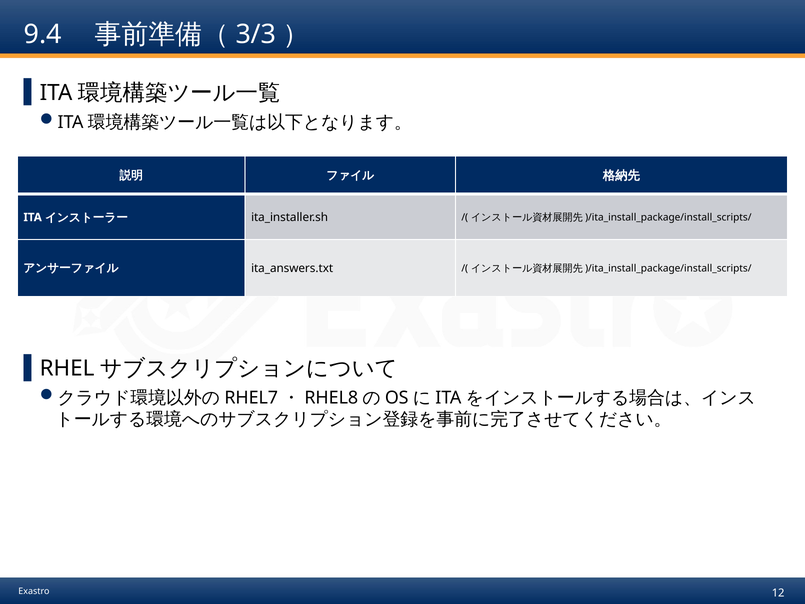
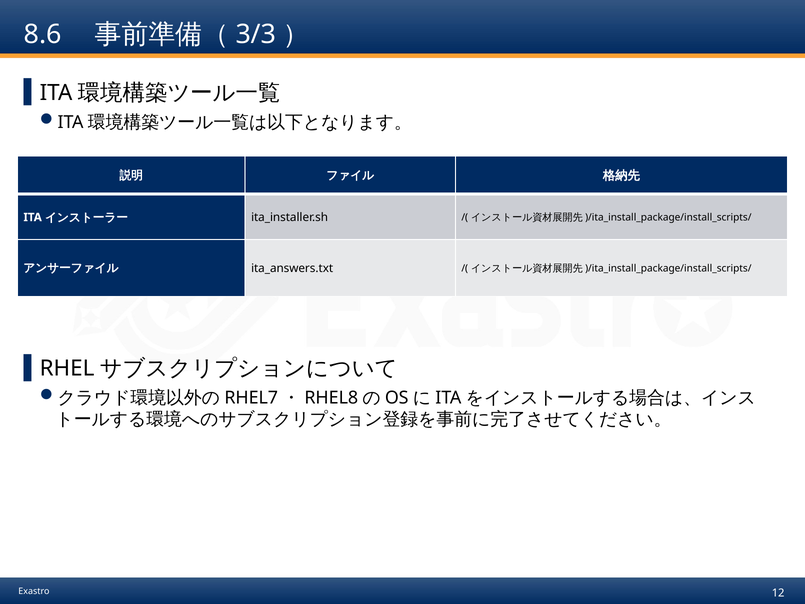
9.4: 9.4 -> 8.6
